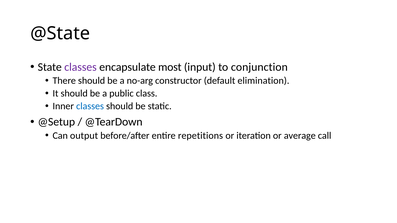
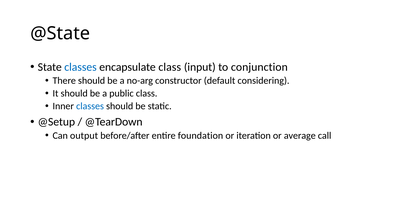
classes at (80, 67) colour: purple -> blue
encapsulate most: most -> class
elimination: elimination -> considering
repetitions: repetitions -> foundation
